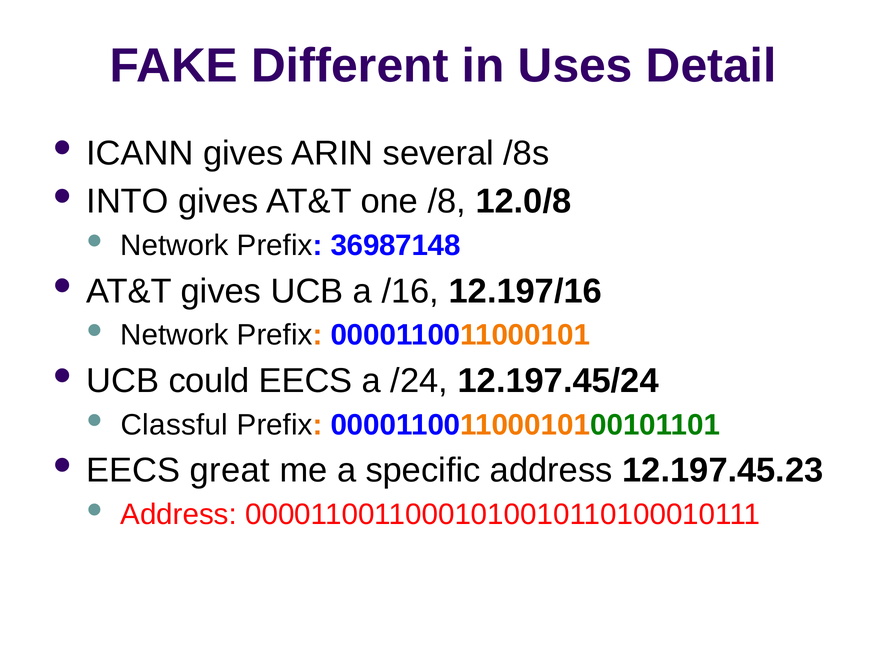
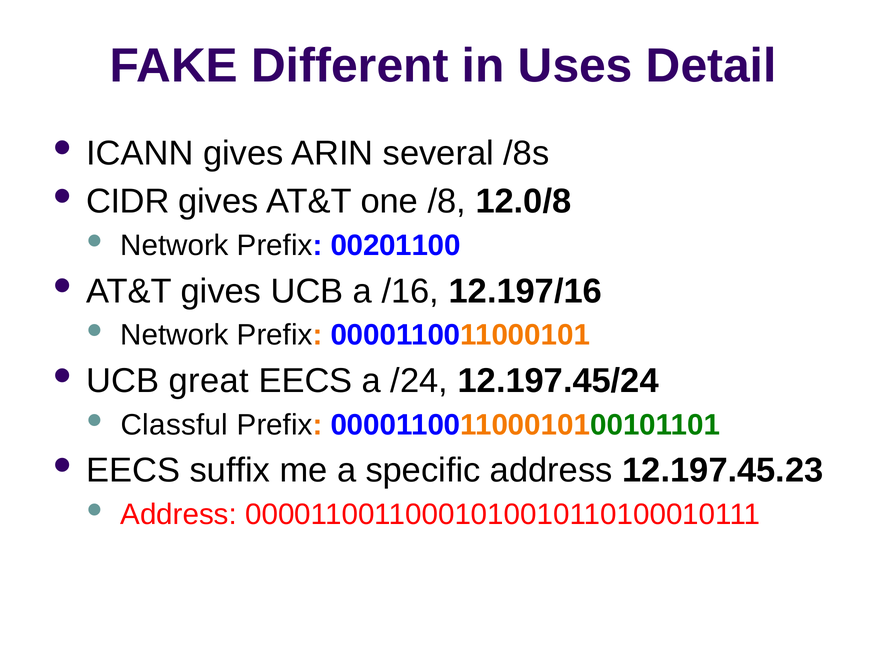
INTO: INTO -> CIDR
36987148: 36987148 -> 00201100
could: could -> great
great: great -> suffix
